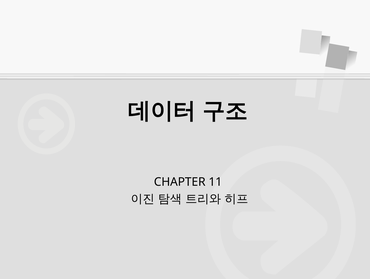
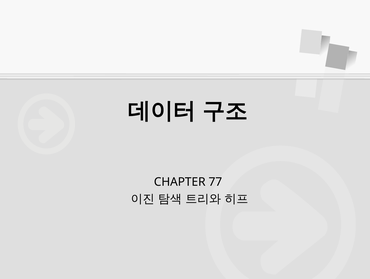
11: 11 -> 77
